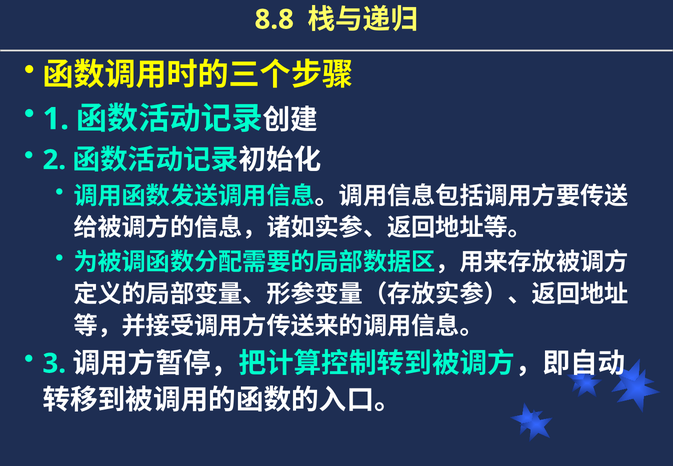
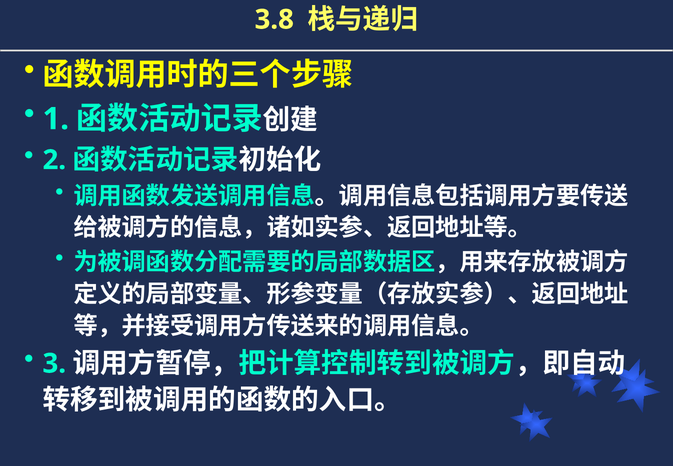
8.8: 8.8 -> 3.8
